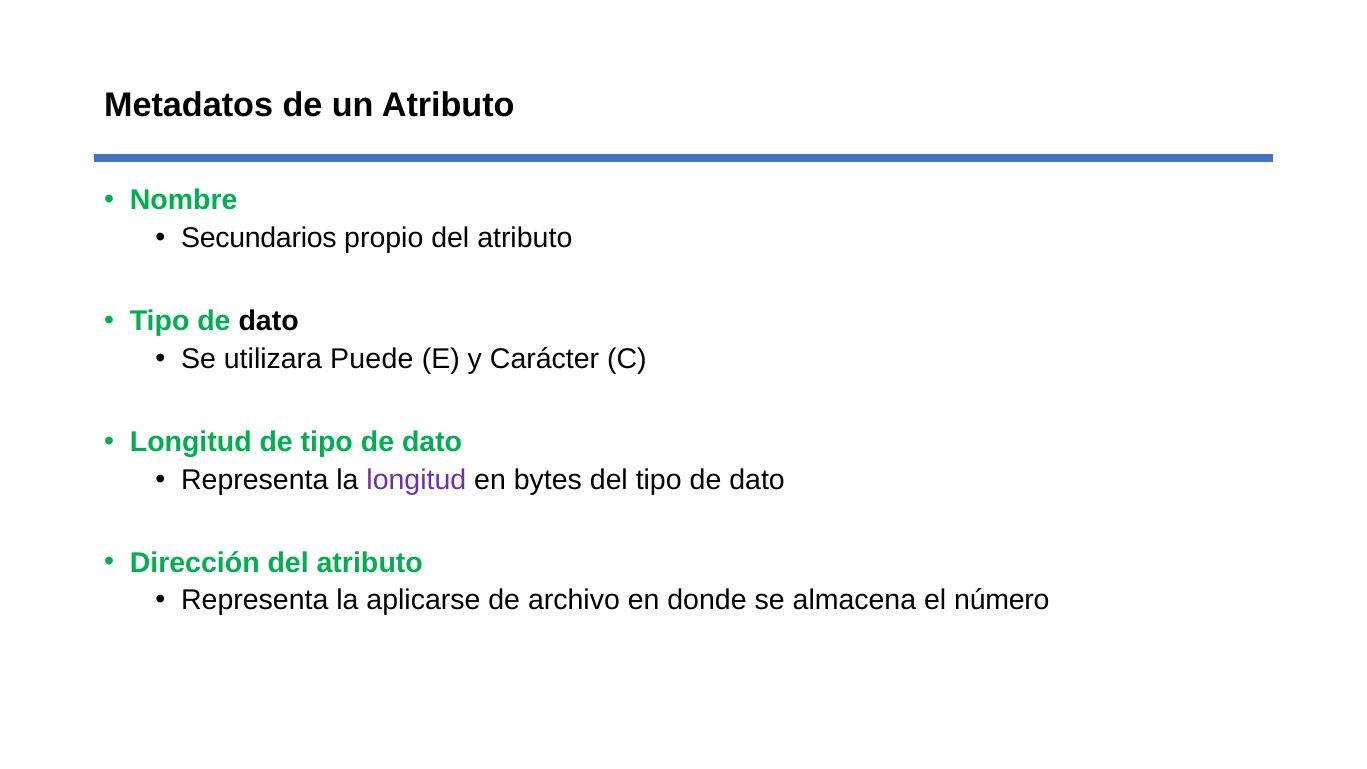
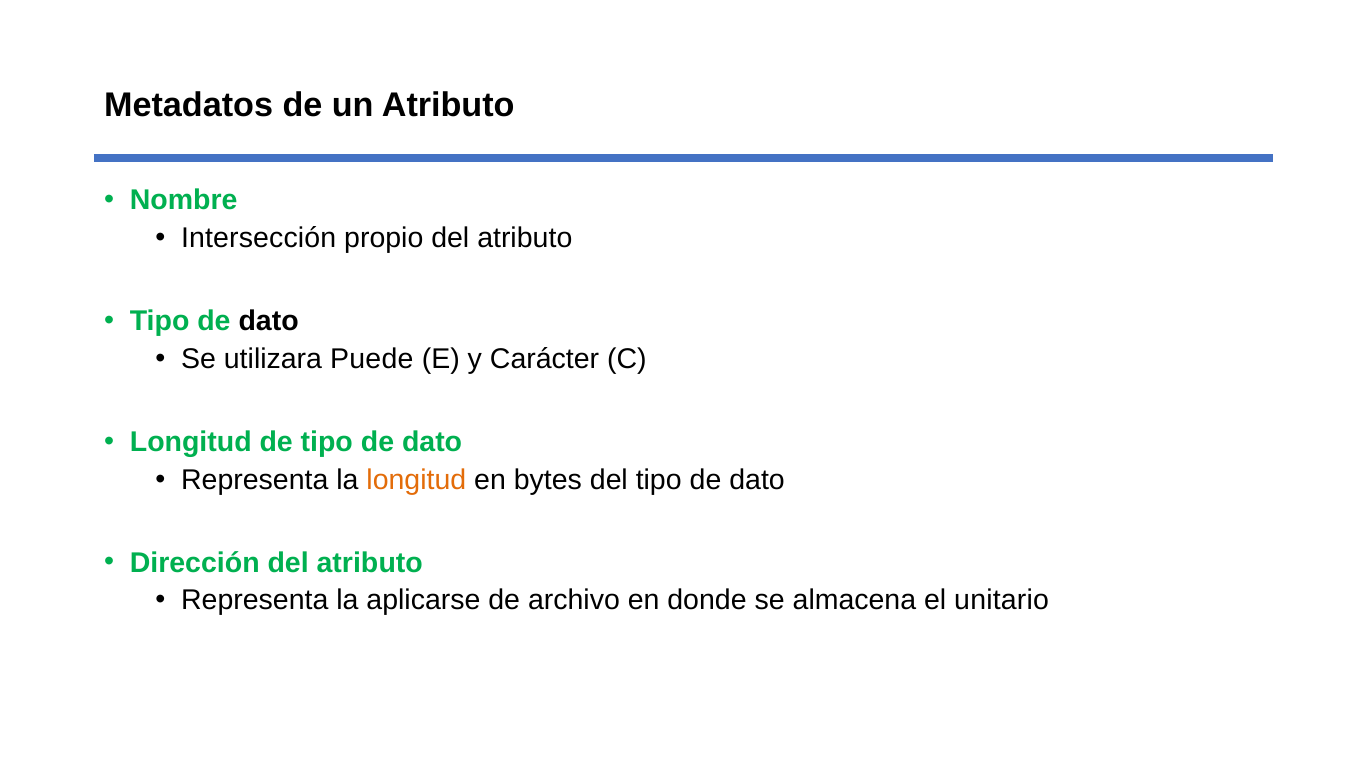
Secundarios: Secundarios -> Intersección
longitud at (416, 480) colour: purple -> orange
número: número -> unitario
